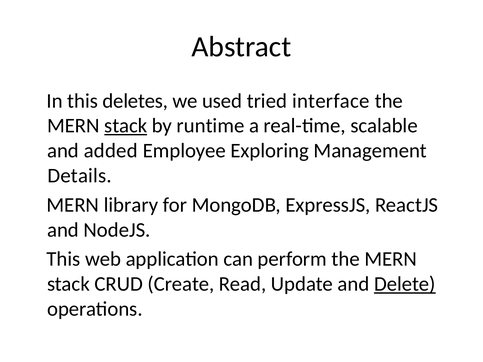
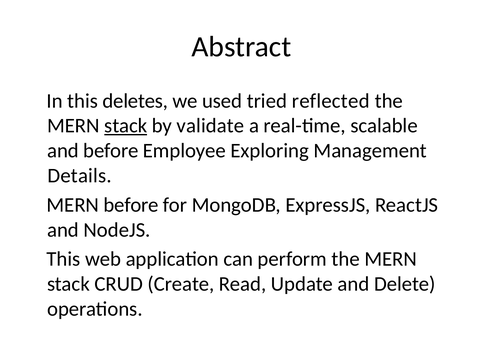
interface: interface -> reflected
runtime: runtime -> validate
and added: added -> before
MERN library: library -> before
Delete underline: present -> none
